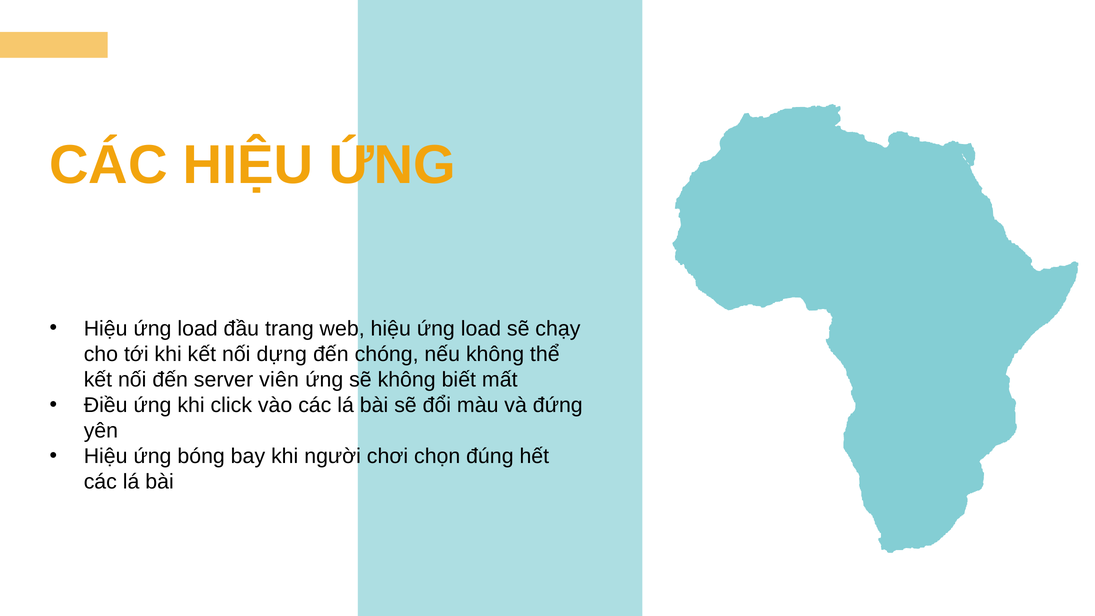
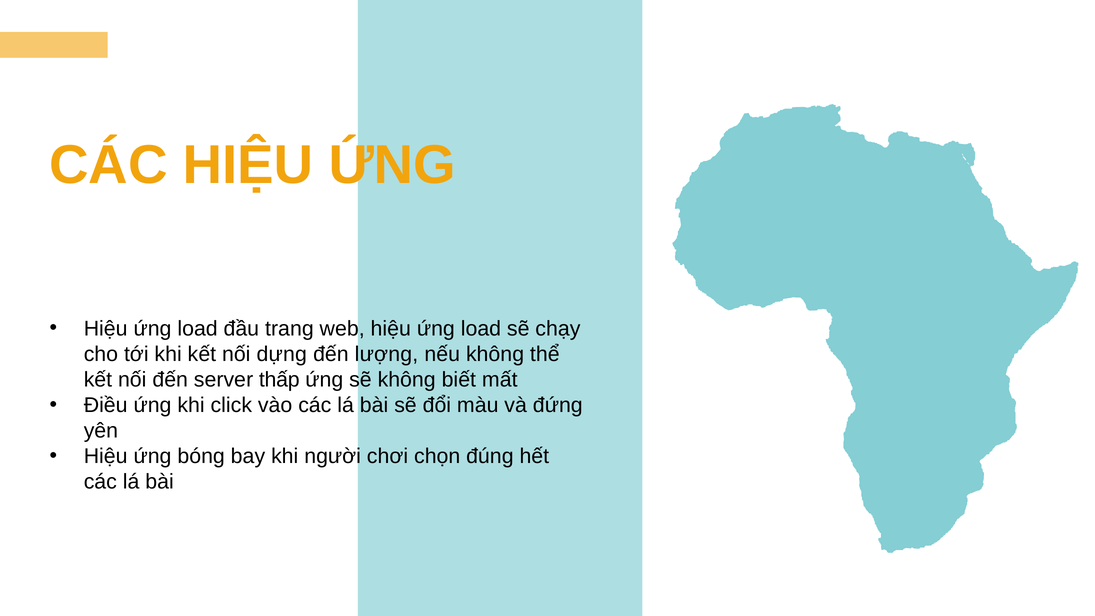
chóng: chóng -> lượng
viên: viên -> thấp
